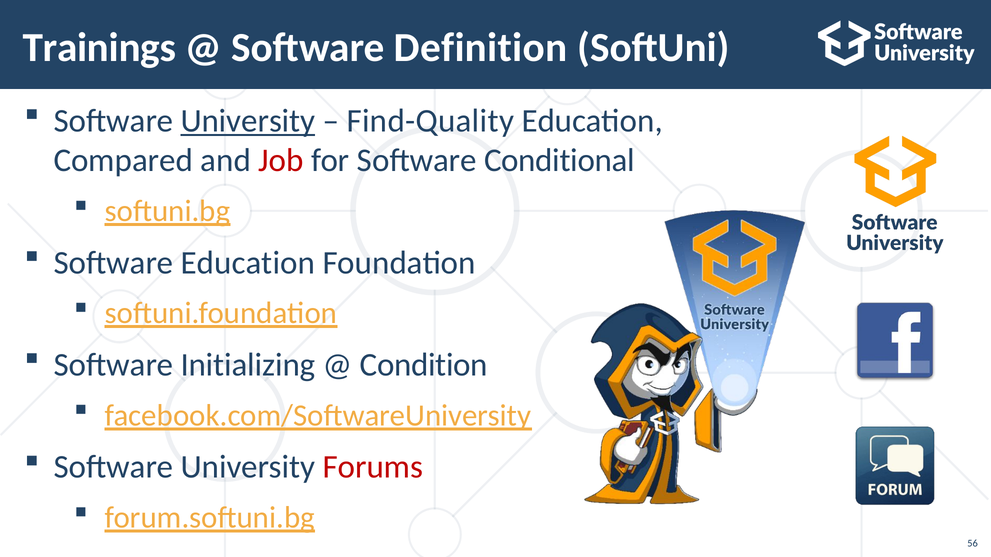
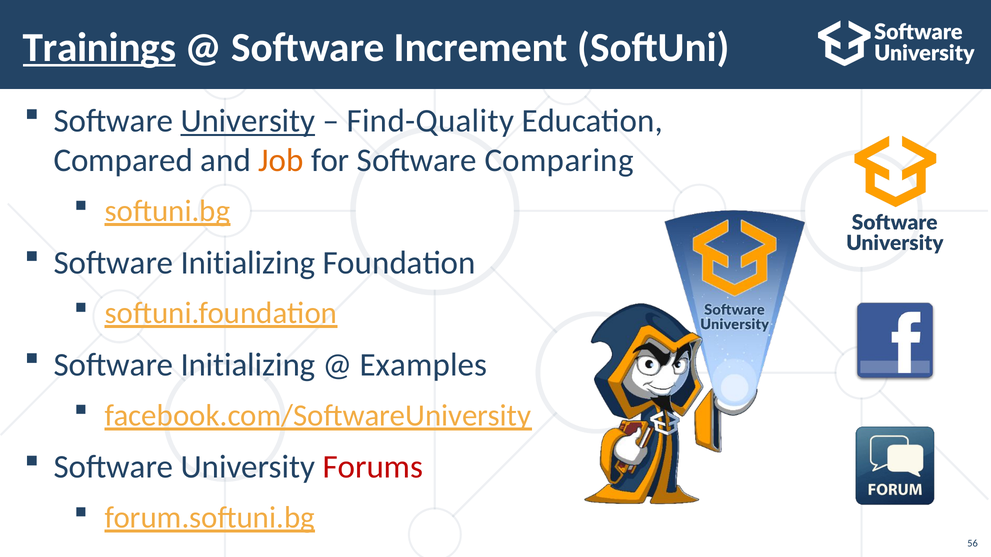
Trainings underline: none -> present
Definition: Definition -> Increment
Job colour: red -> orange
Conditional: Conditional -> Comparing
Education at (248, 263): Education -> Initializing
Condition: Condition -> Examples
